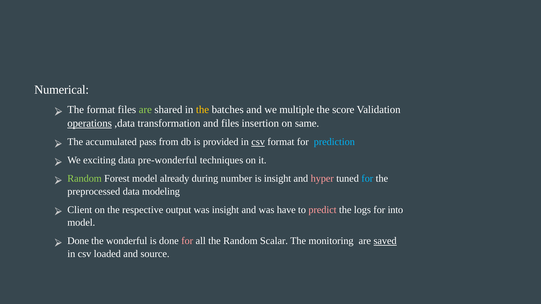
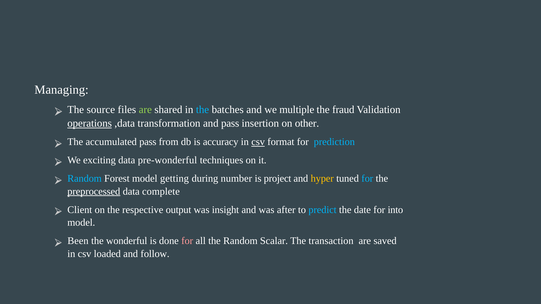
Numerical: Numerical -> Managing
The format: format -> source
the at (202, 110) colour: yellow -> light blue
score: score -> fraud
and files: files -> pass
same: same -> other
provided: provided -> accuracy
Random at (85, 179) colour: light green -> light blue
already: already -> getting
is insight: insight -> project
hyper colour: pink -> yellow
preprocessed underline: none -> present
modeling: modeling -> complete
have: have -> after
predict colour: pink -> light blue
logs: logs -> date
Done at (78, 241): Done -> Been
monitoring: monitoring -> transaction
saved underline: present -> none
source: source -> follow
